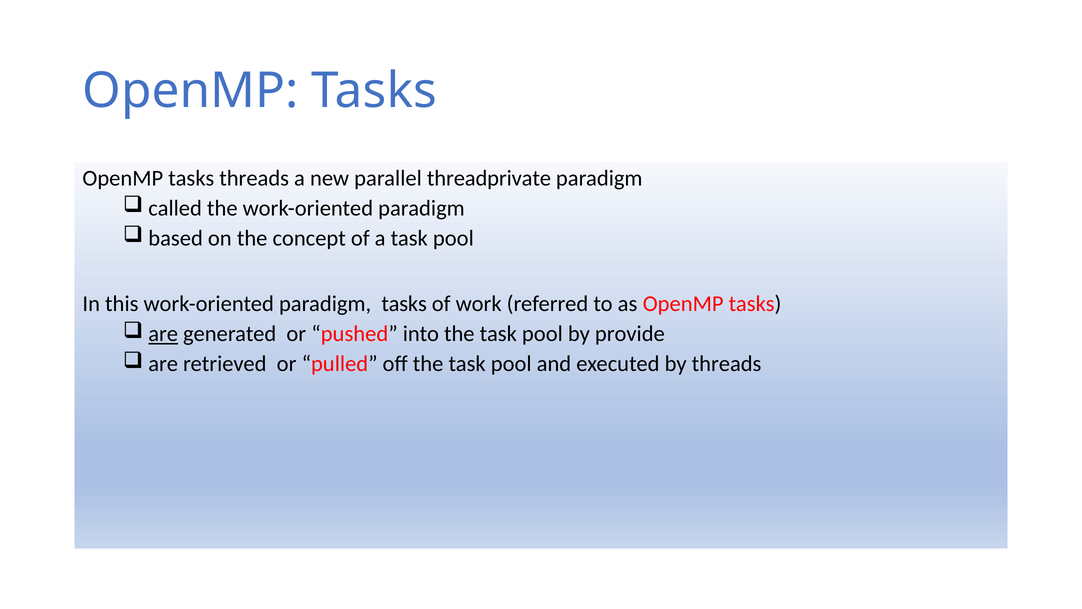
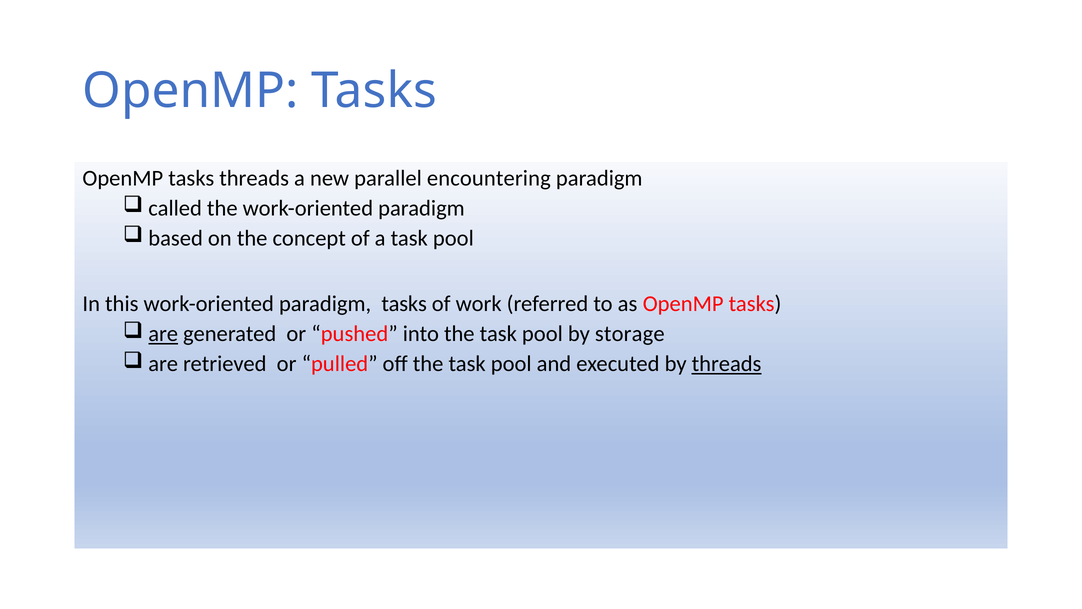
threadprivate: threadprivate -> encountering
provide: provide -> storage
threads at (727, 364) underline: none -> present
